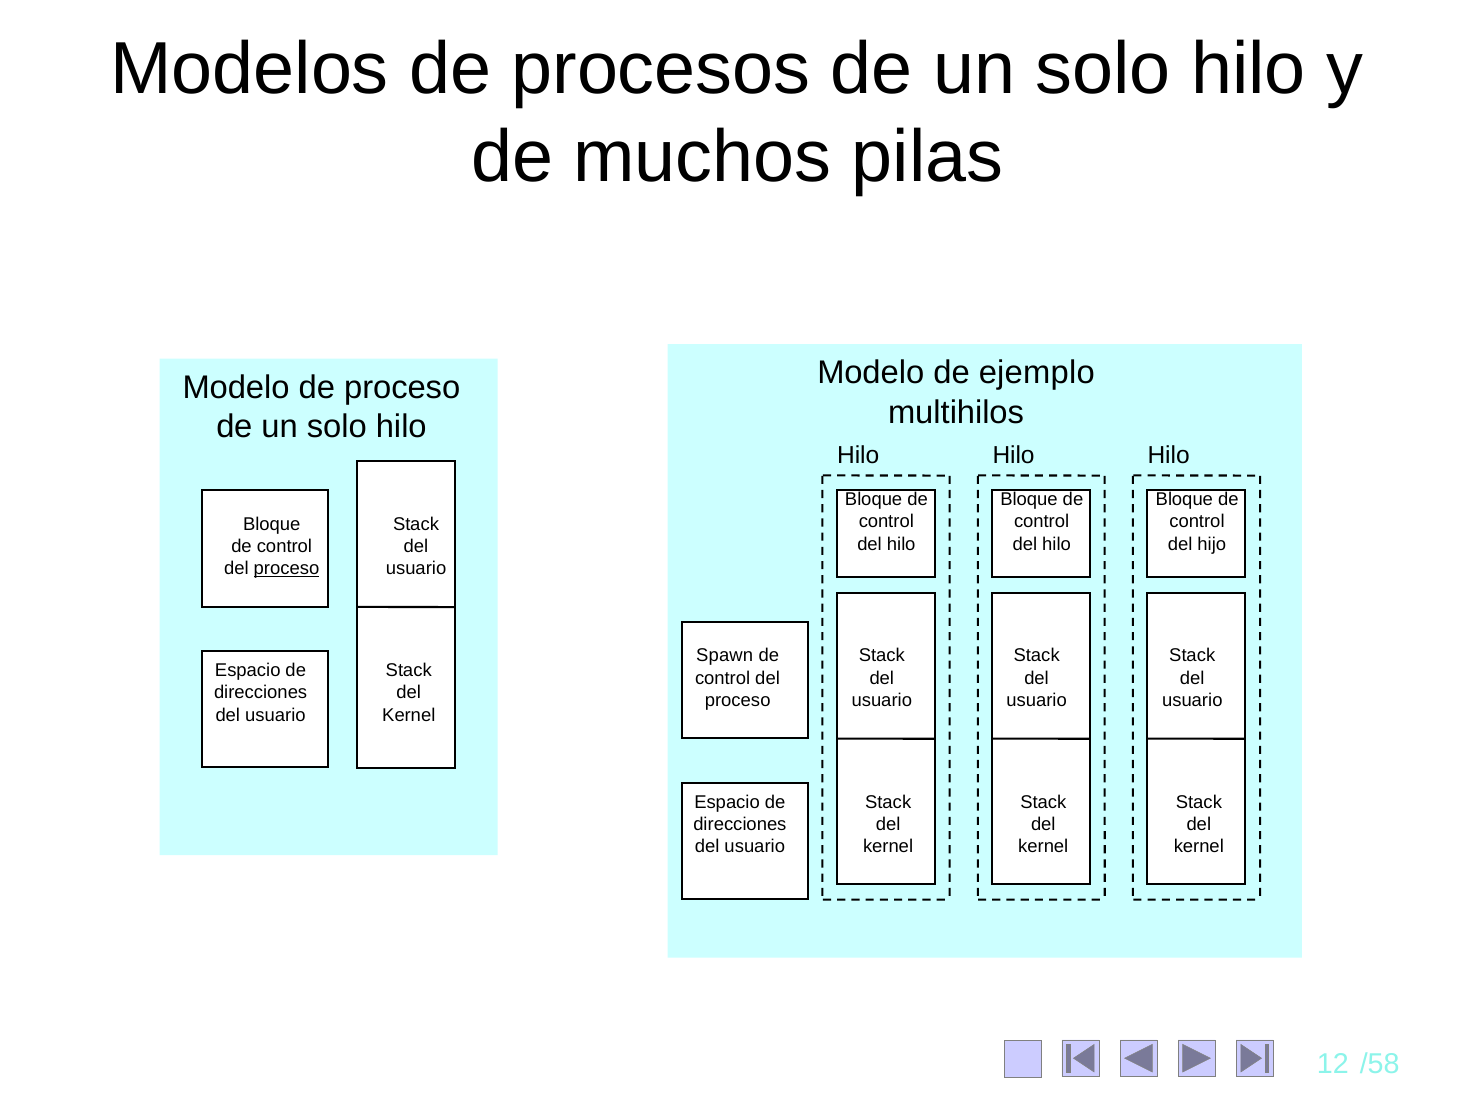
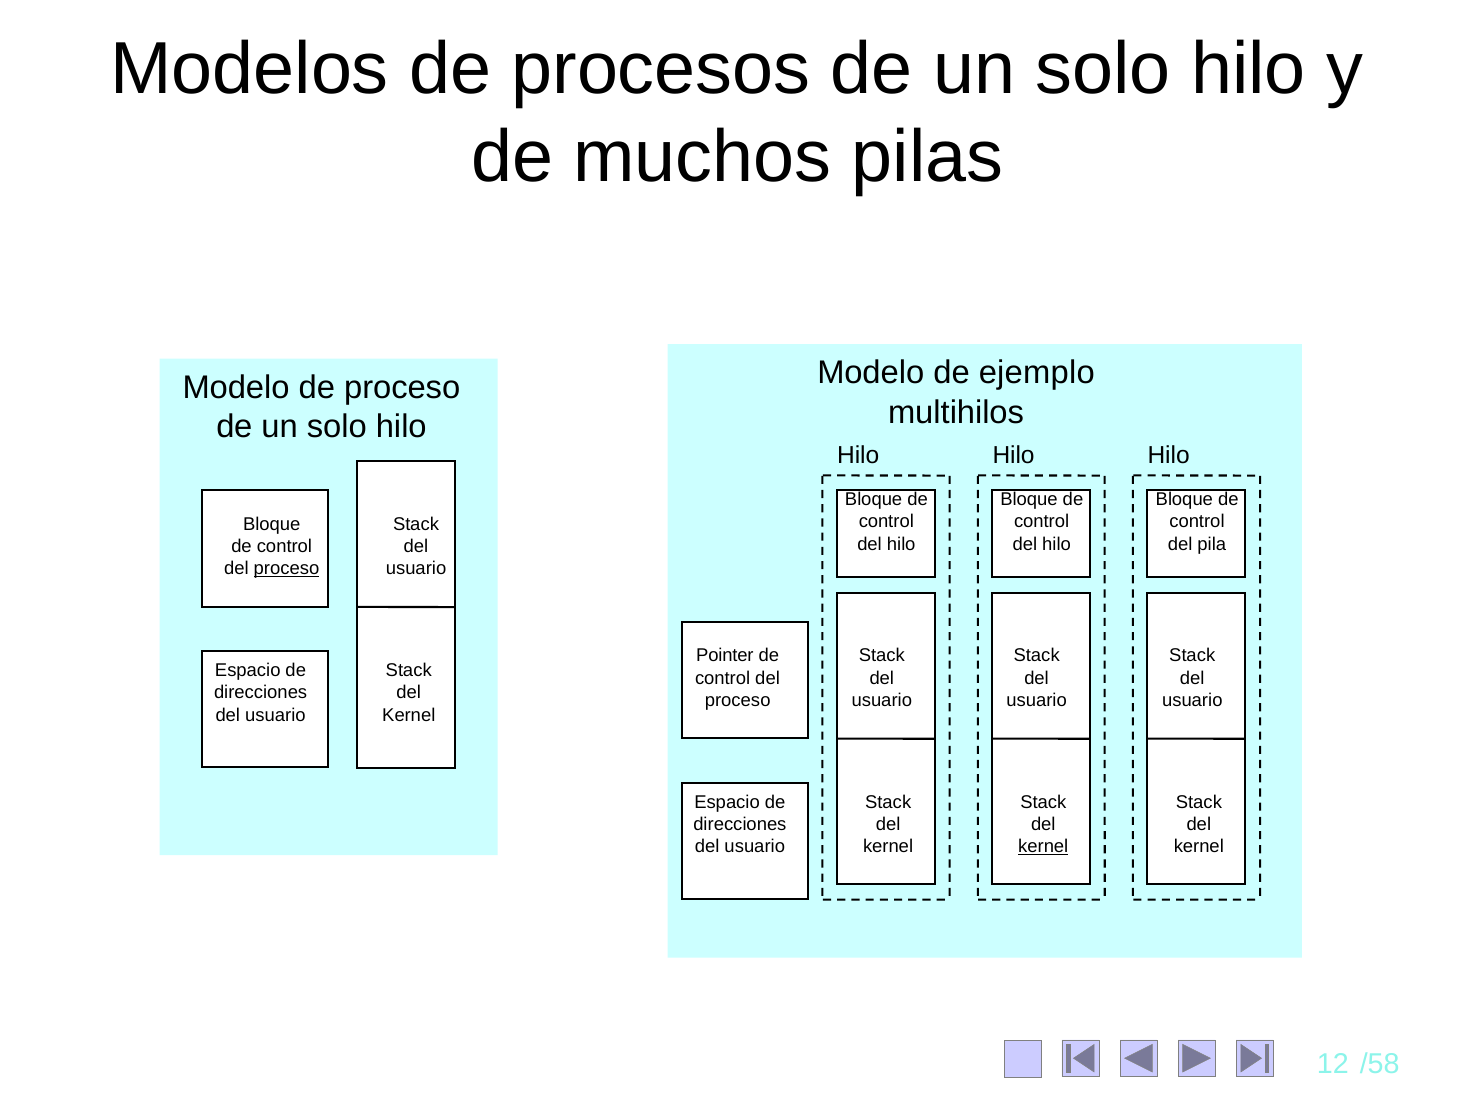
hijo: hijo -> pila
Spawn: Spawn -> Pointer
kernel at (1043, 847) underline: none -> present
